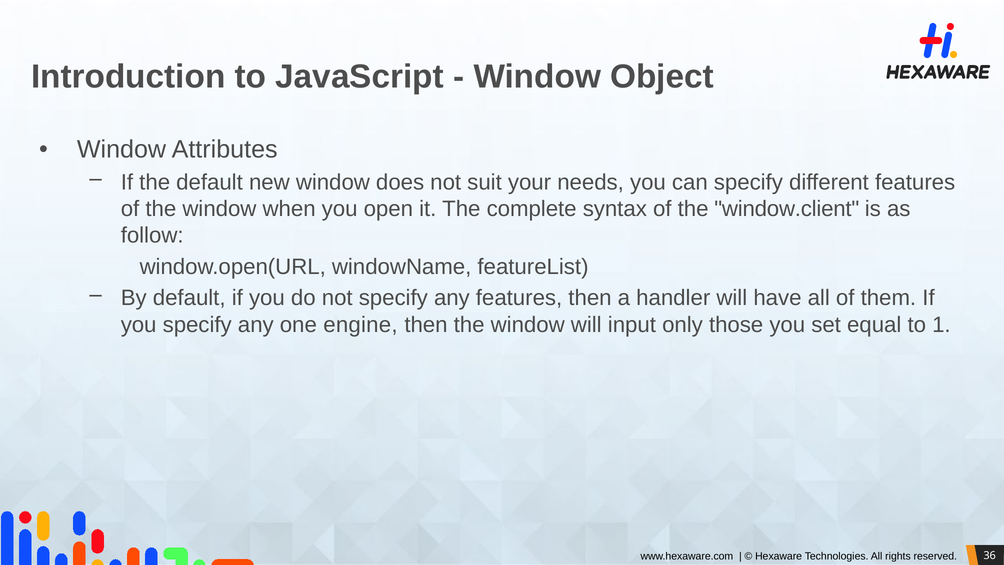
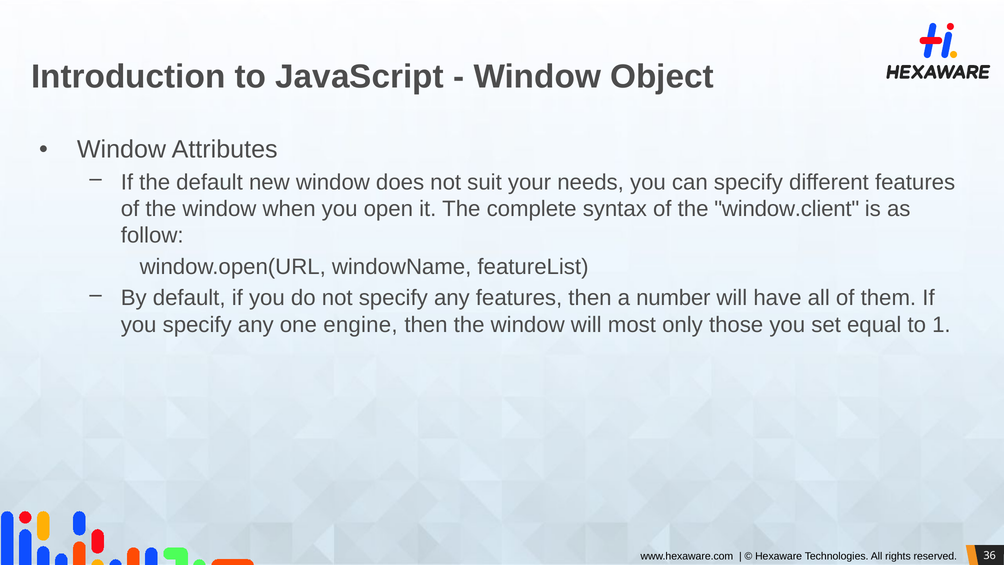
handler: handler -> number
input: input -> most
